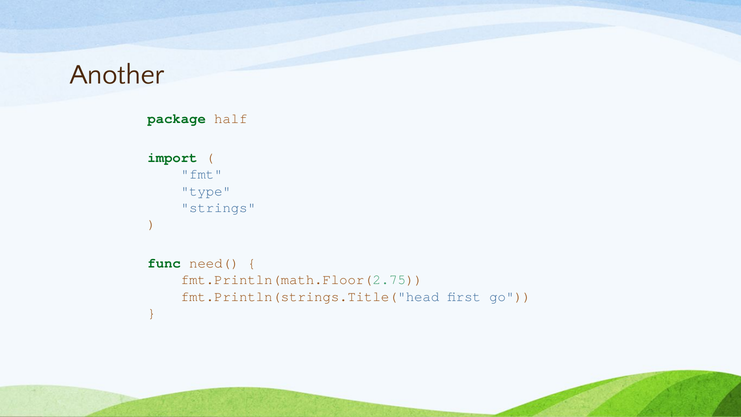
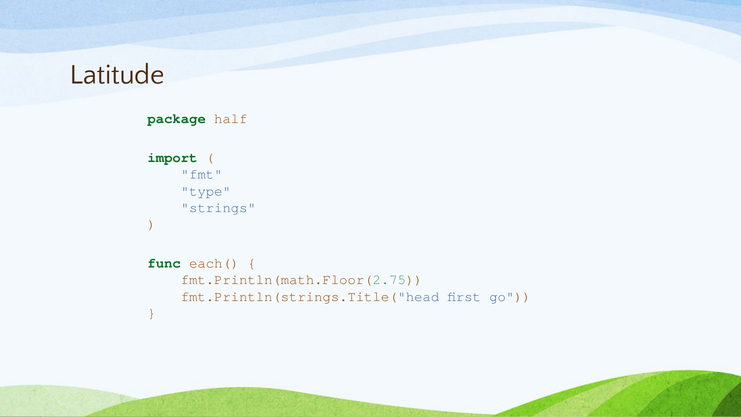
Another: Another -> Latitude
need(: need( -> each(
